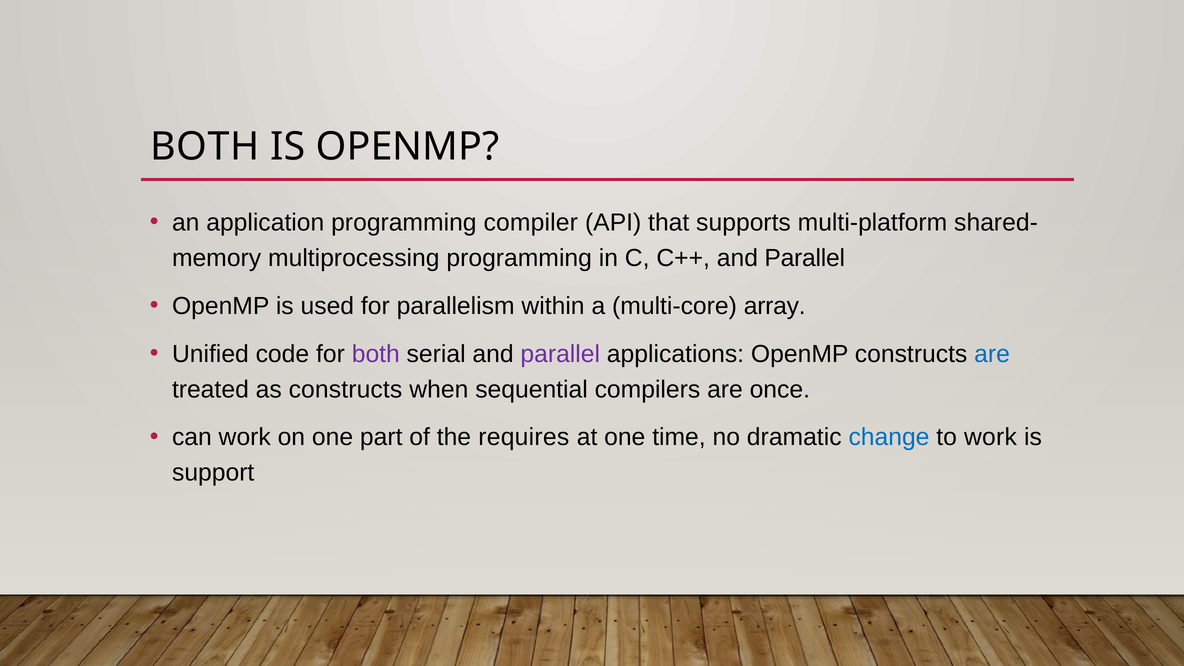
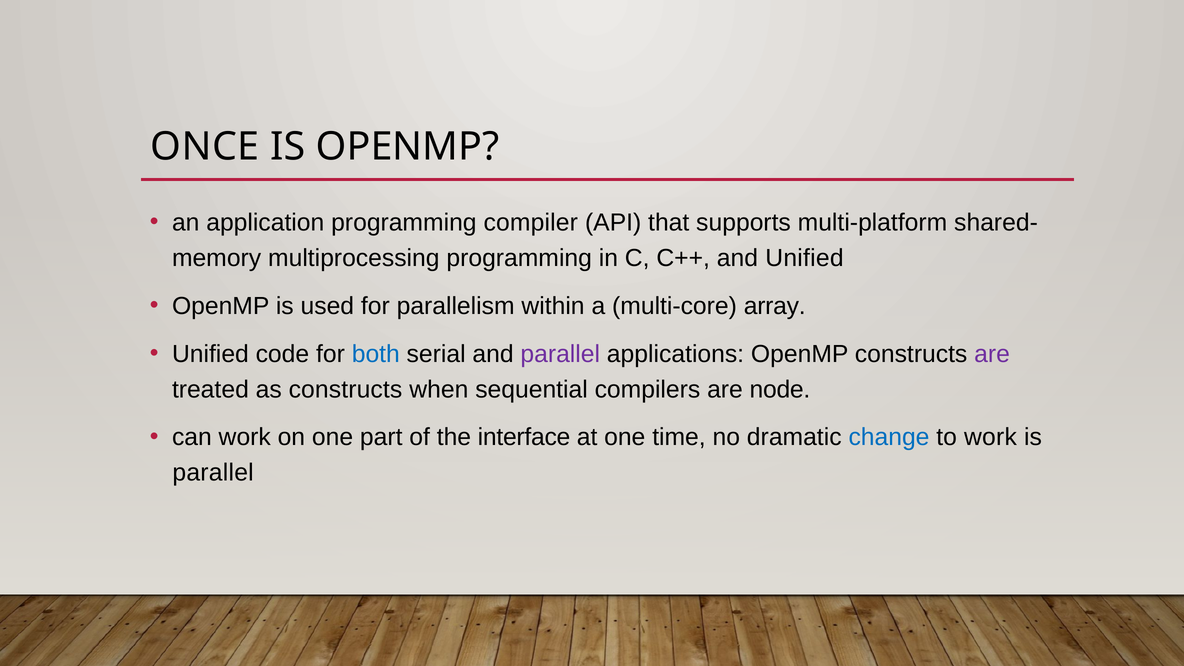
BOTH at (205, 146): BOTH -> ONCE
C++ and Parallel: Parallel -> Unified
both at (376, 354) colour: purple -> blue
are at (992, 354) colour: blue -> purple
once: once -> node
requires: requires -> interface
support at (213, 473): support -> parallel
